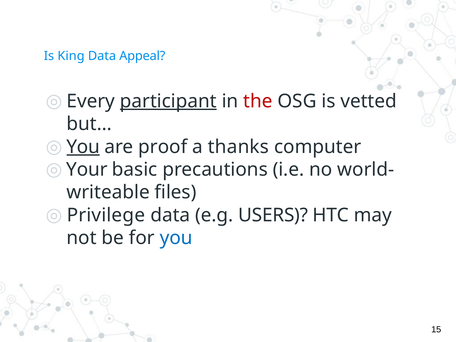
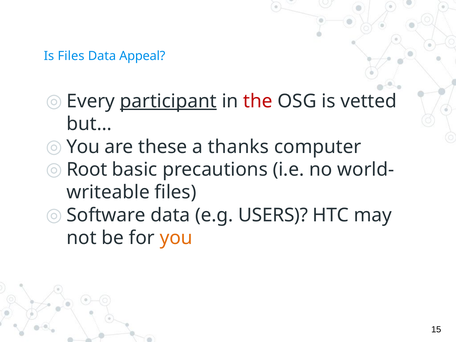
Is King: King -> Files
You at (83, 147) underline: present -> none
proof: proof -> these
Your: Your -> Root
Privilege: Privilege -> Software
you at (176, 238) colour: blue -> orange
